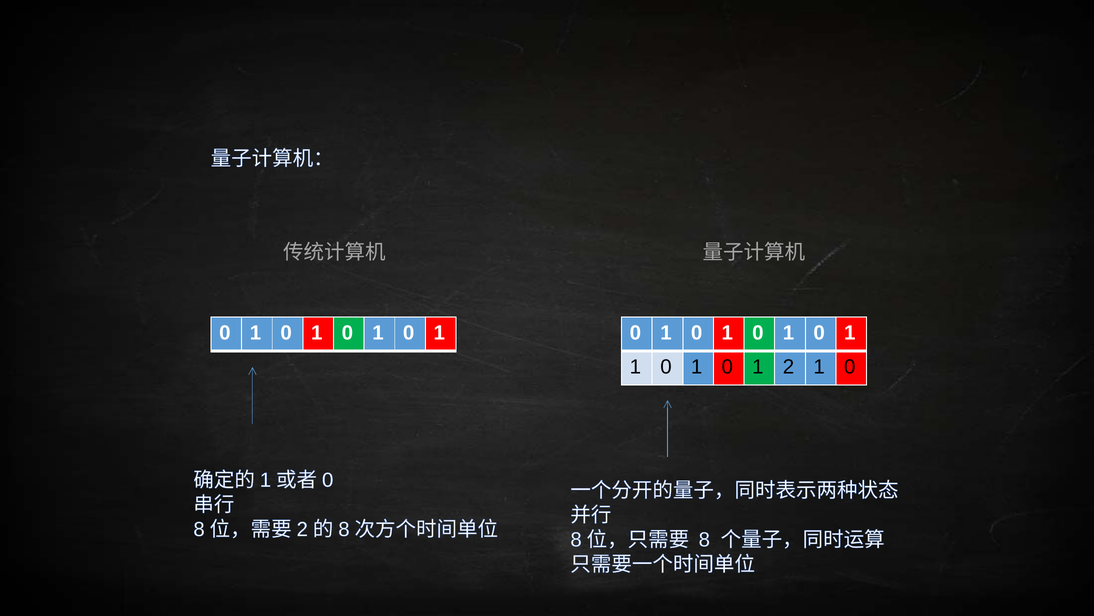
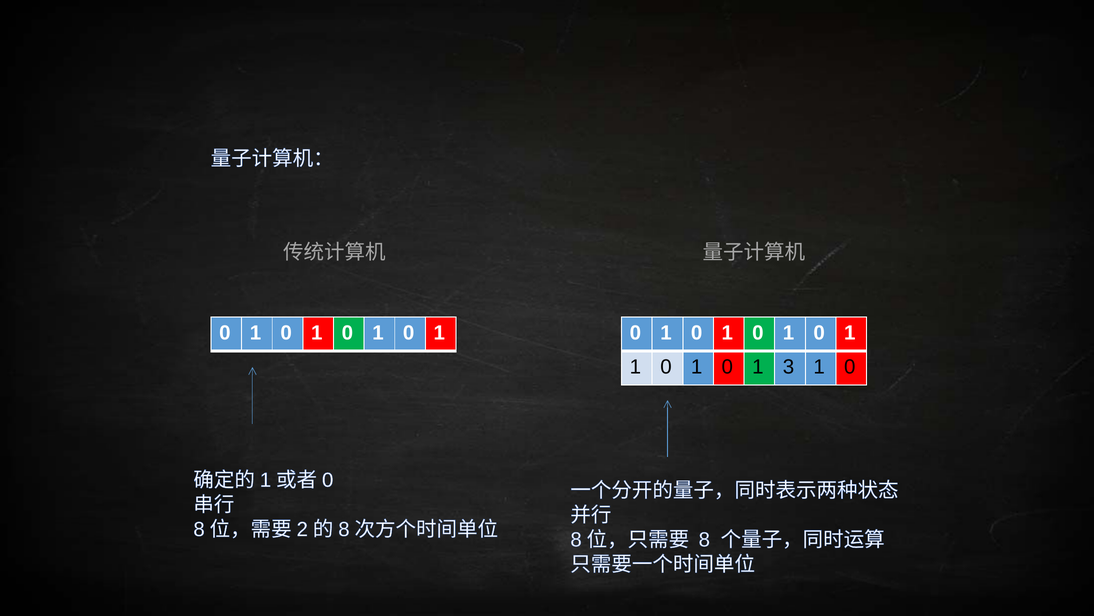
2: 2 -> 3
